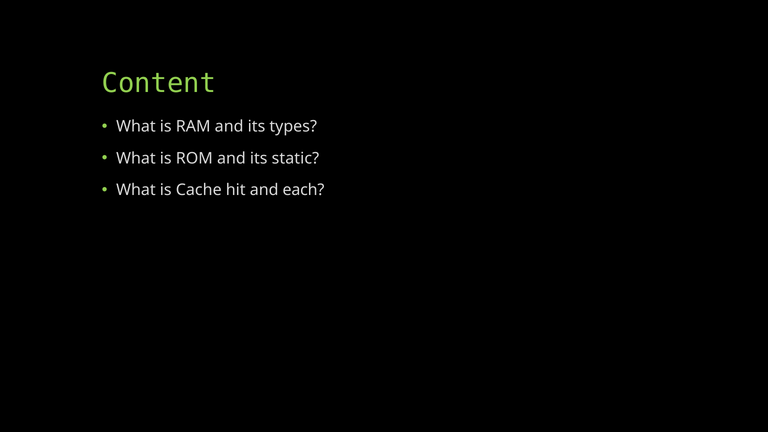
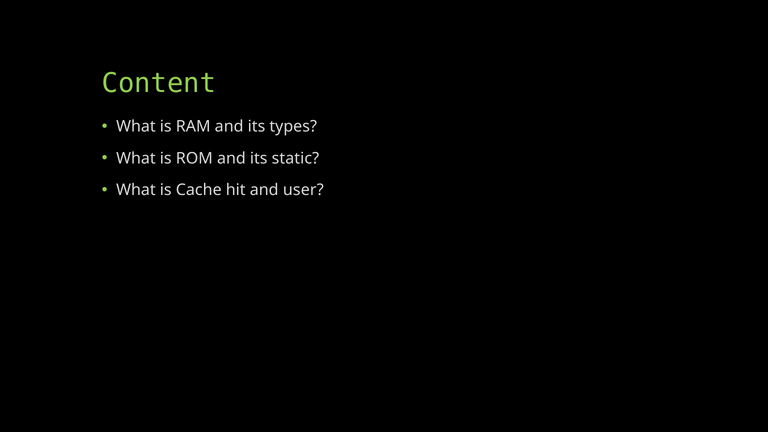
each: each -> user
